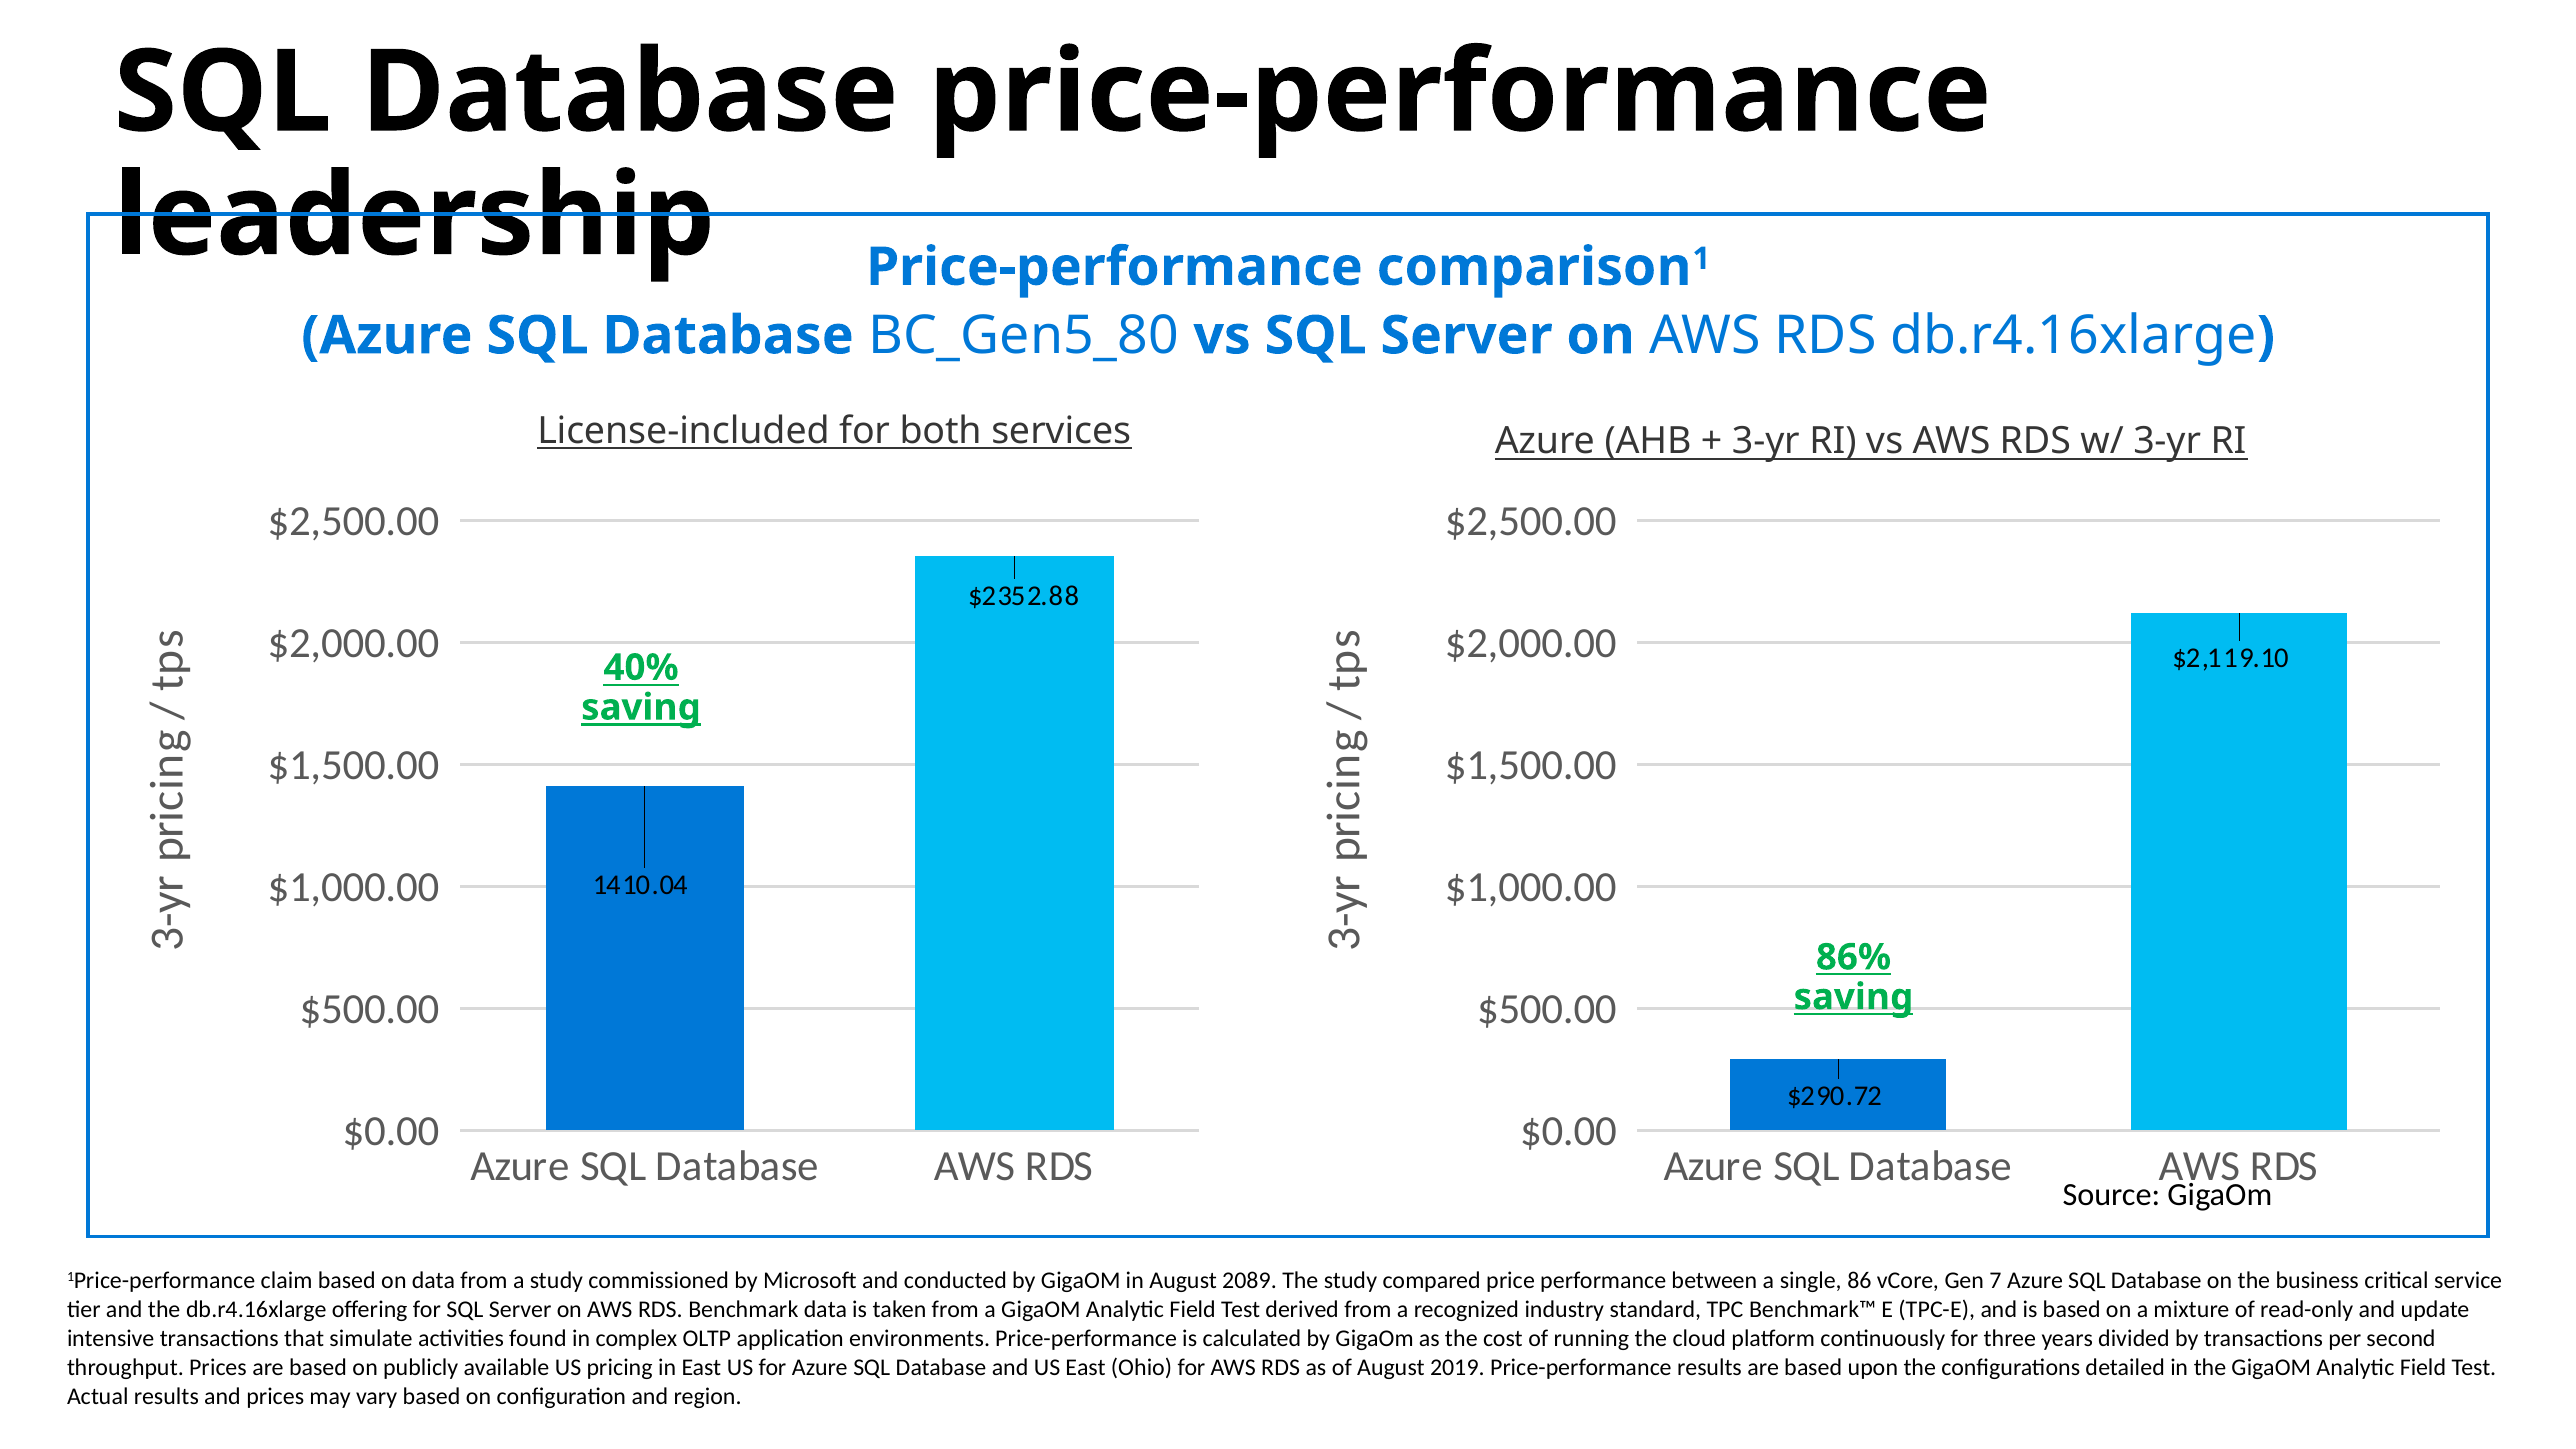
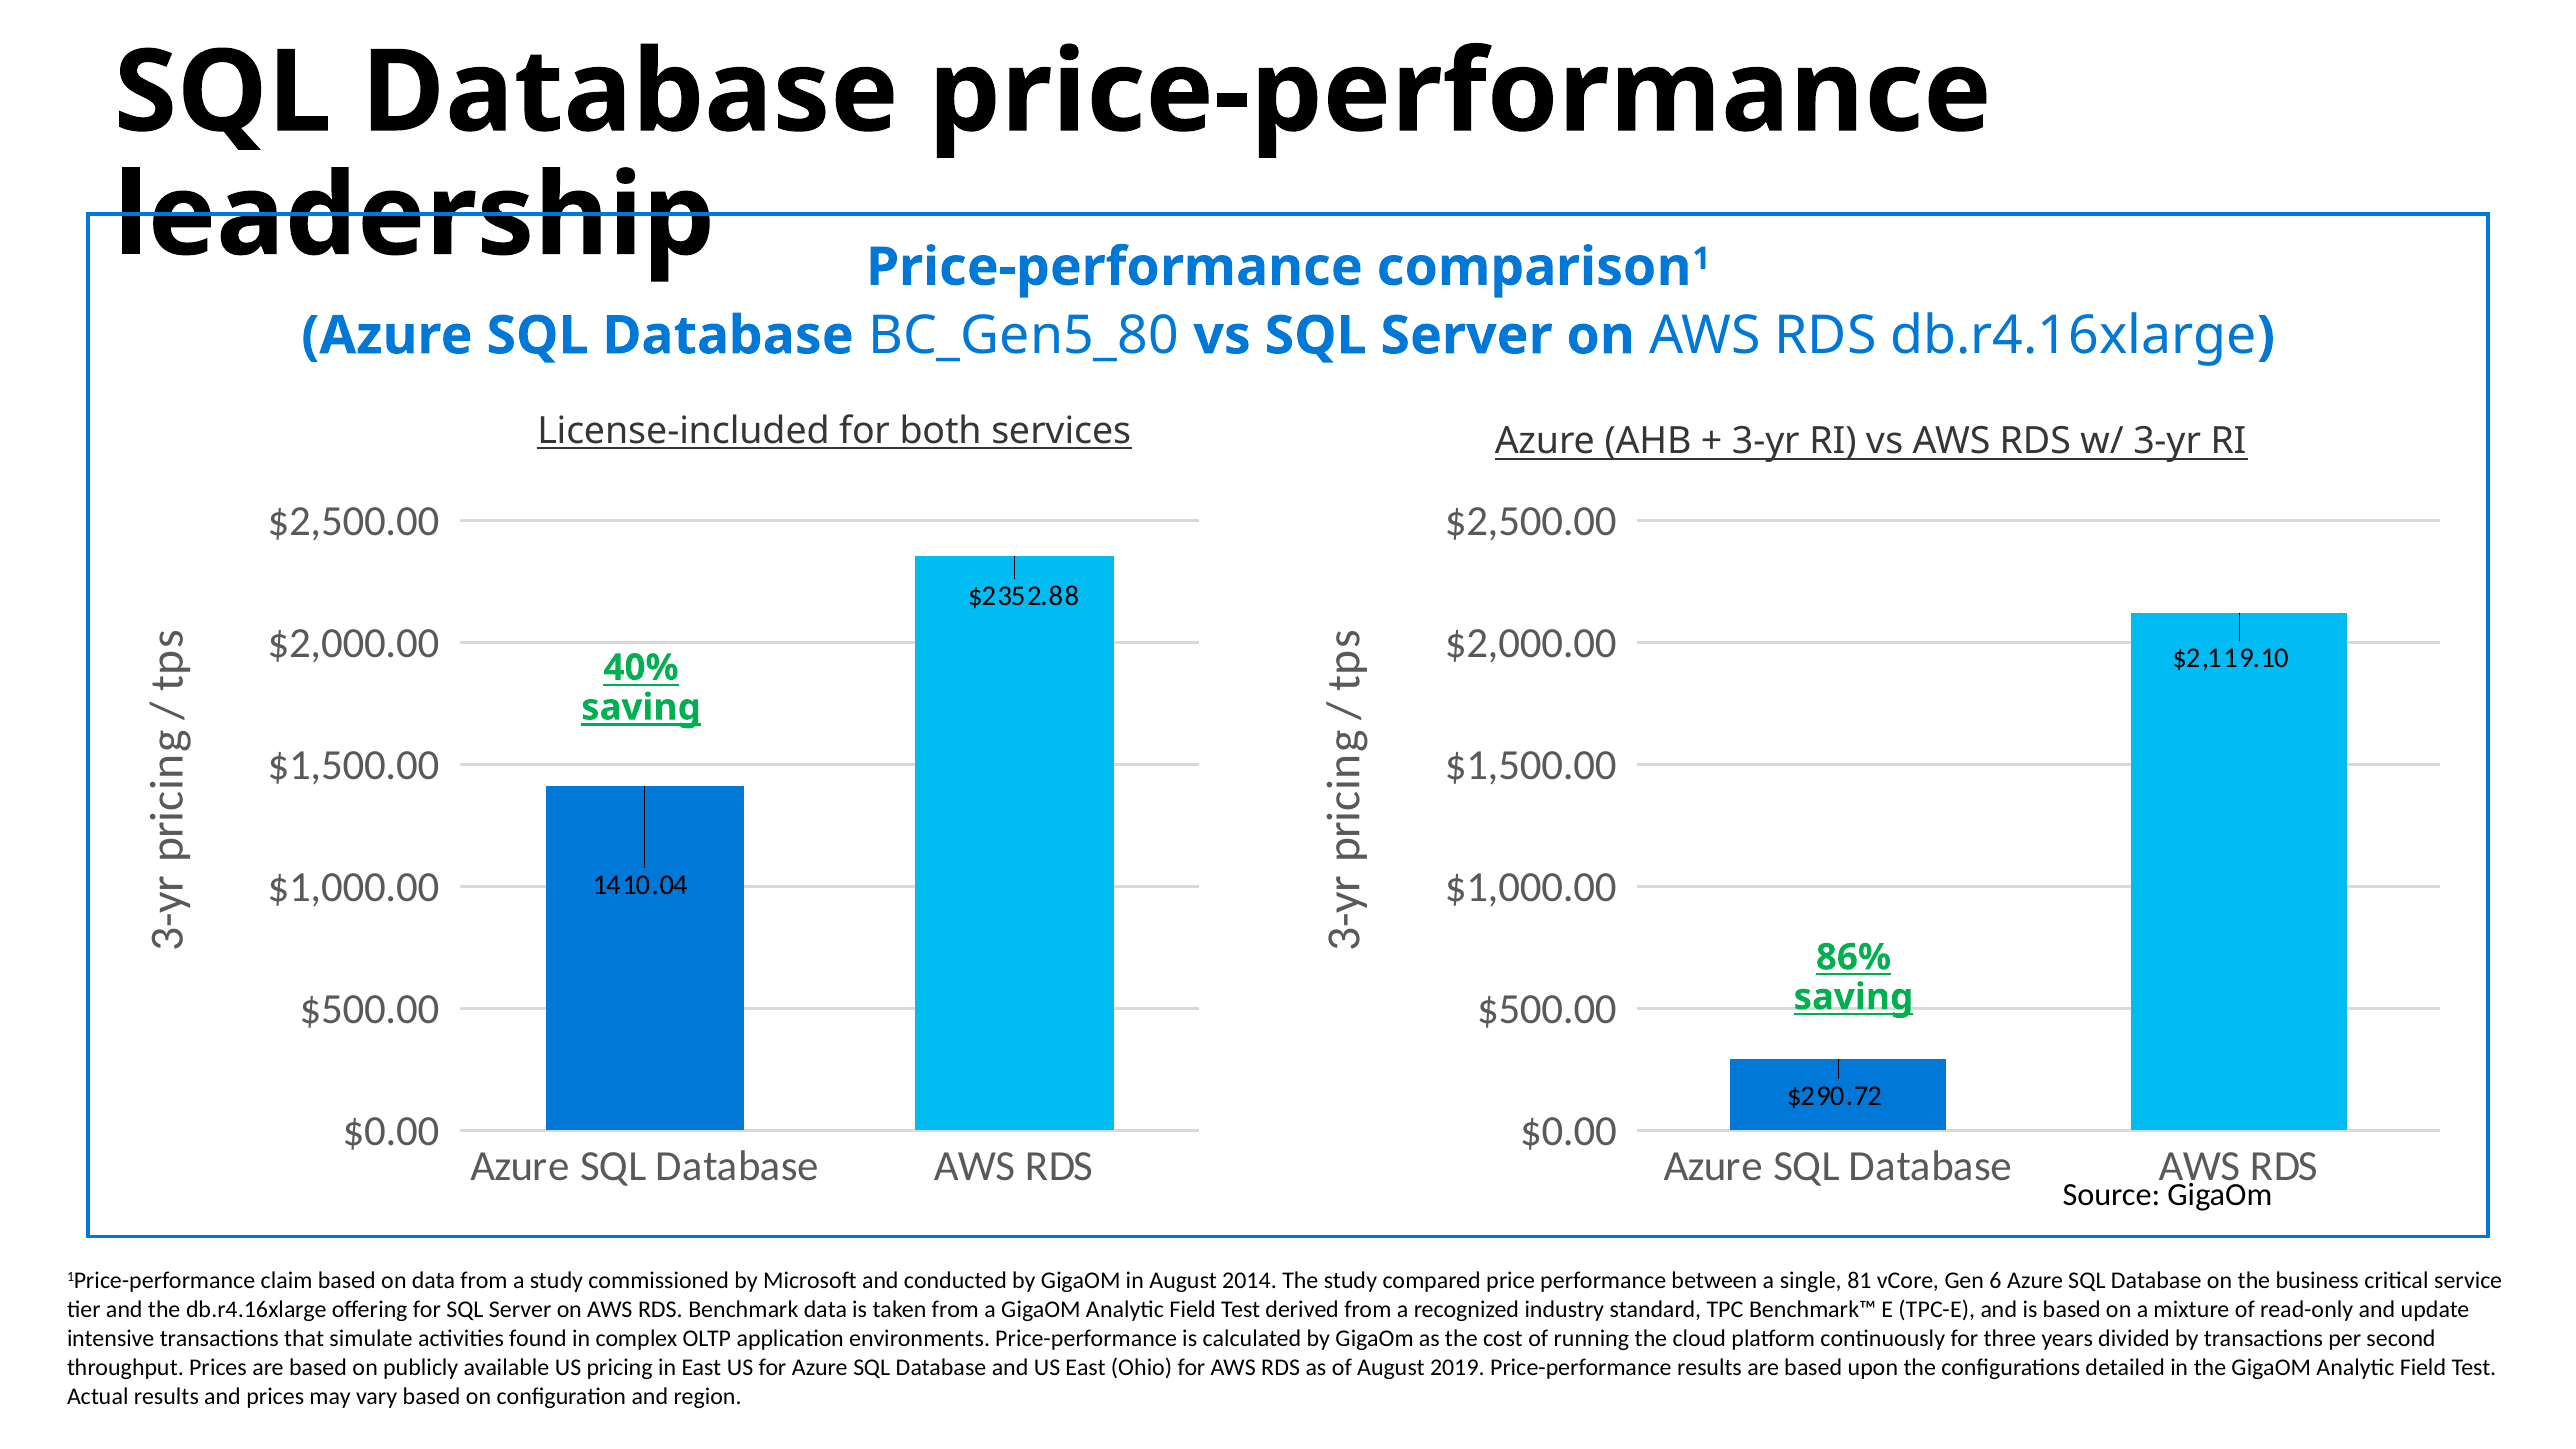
2089: 2089 -> 2014
86: 86 -> 81
7: 7 -> 6
